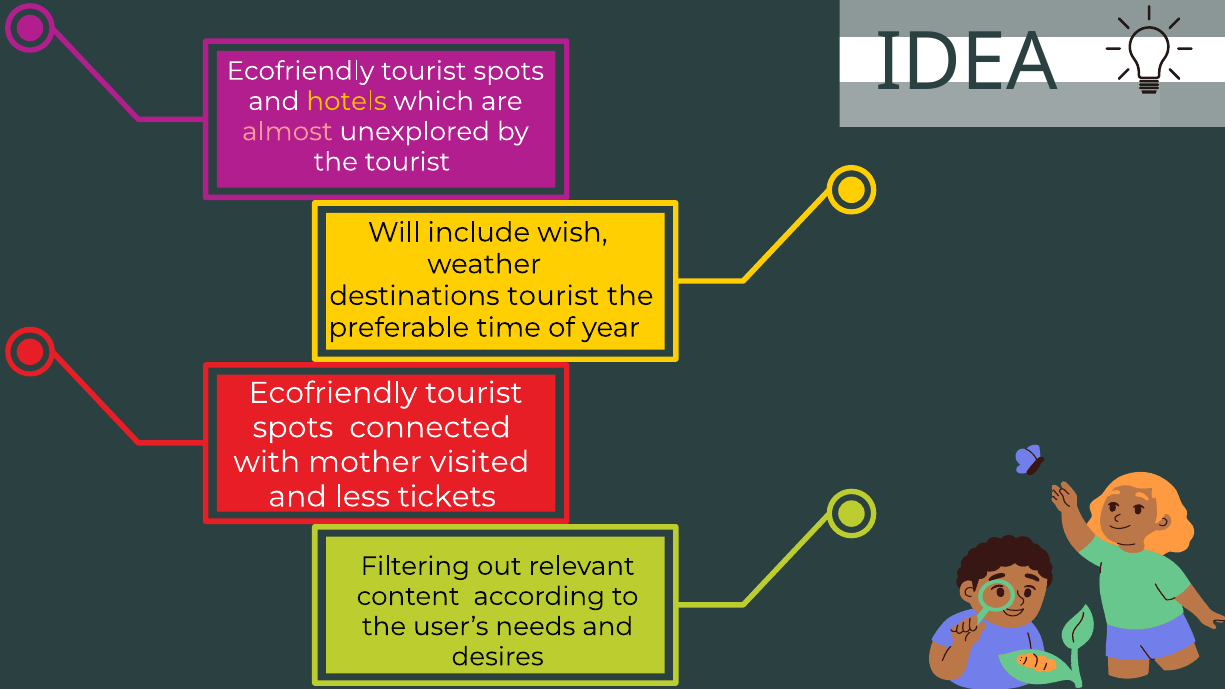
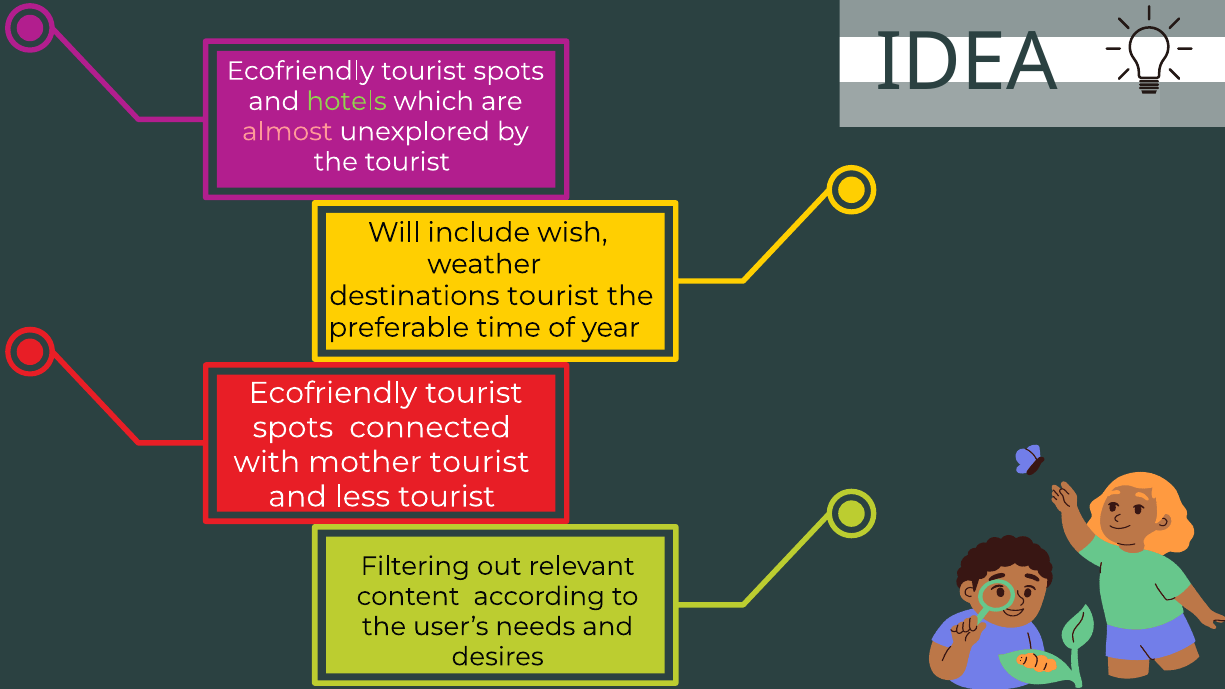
hotels colour: yellow -> light green
mother visited: visited -> tourist
less tickets: tickets -> tourist
